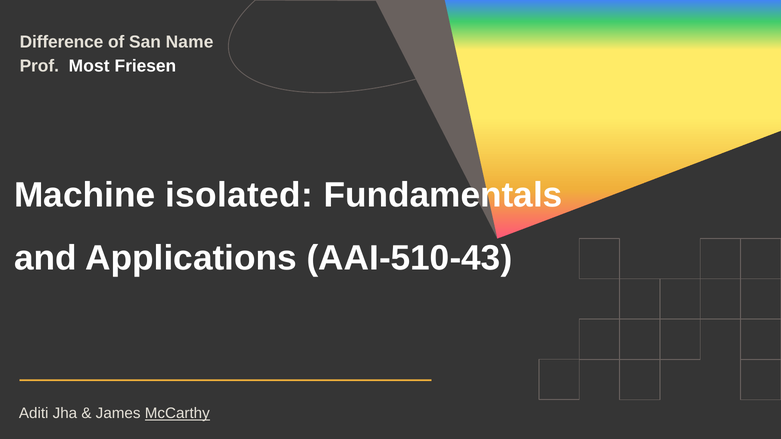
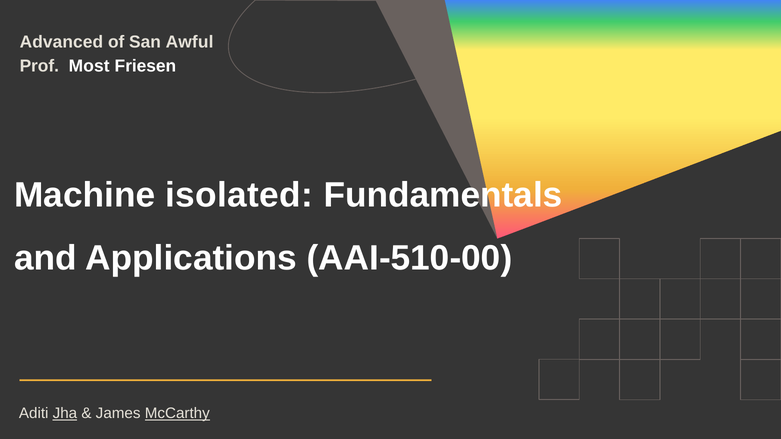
Difference: Difference -> Advanced
Name: Name -> Awful
AAI-510-43: AAI-510-43 -> AAI-510-00
Jha underline: none -> present
